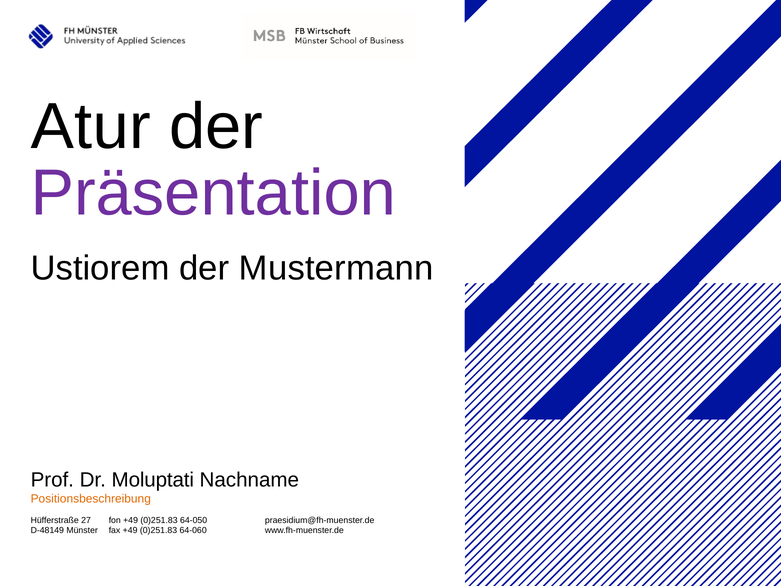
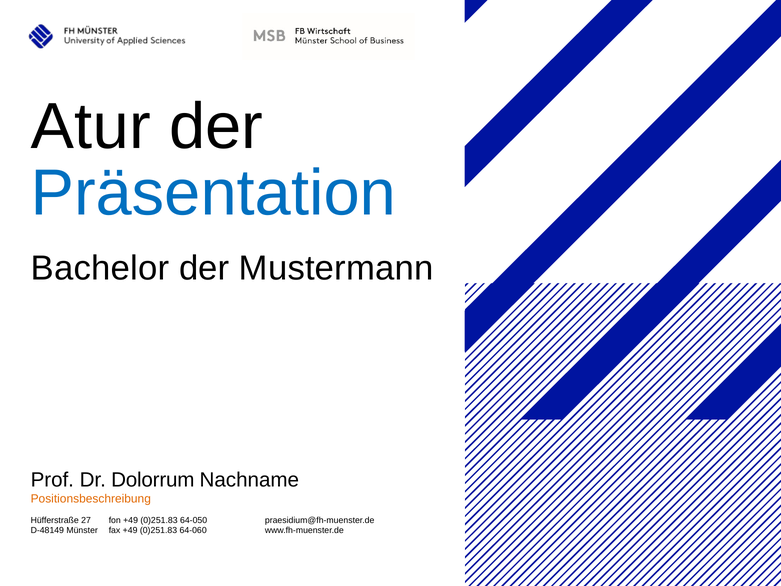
Präsentation colour: purple -> blue
Ustiorem: Ustiorem -> Bachelor
Moluptati: Moluptati -> Dolorrum
